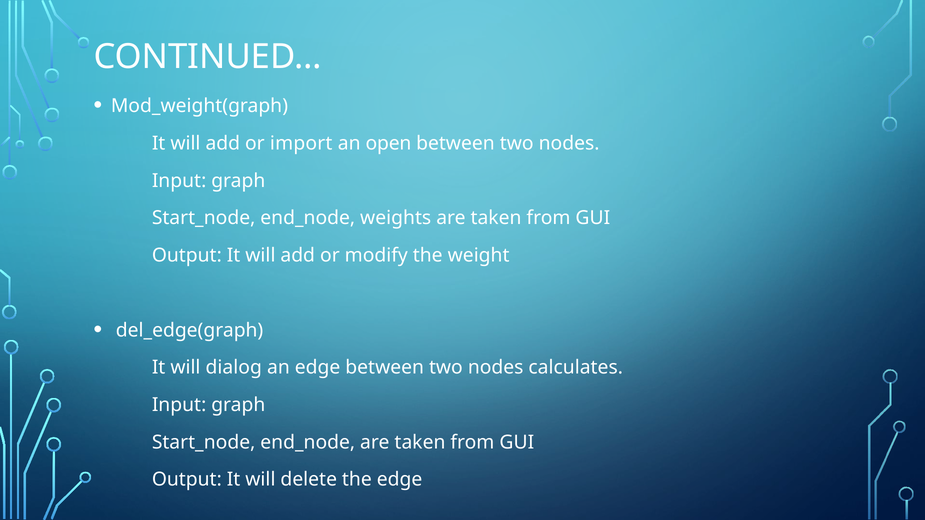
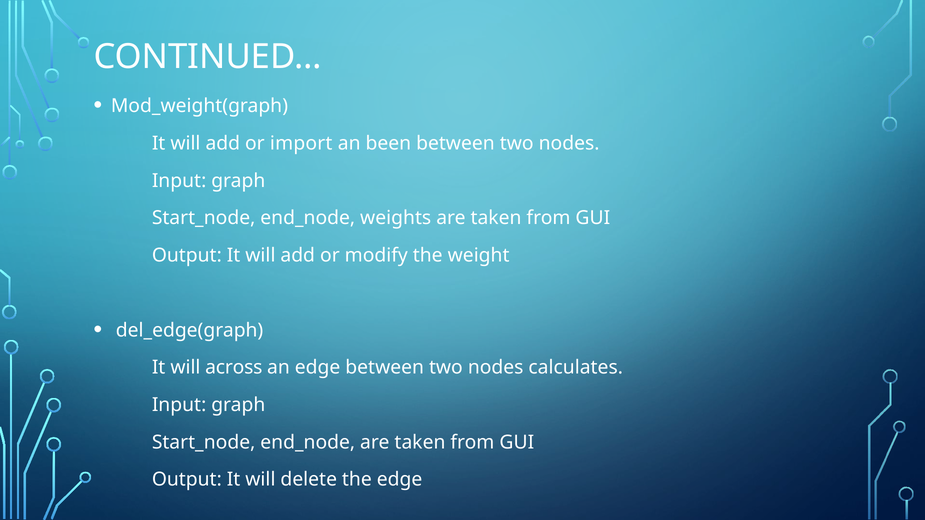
open: open -> been
dialog: dialog -> across
